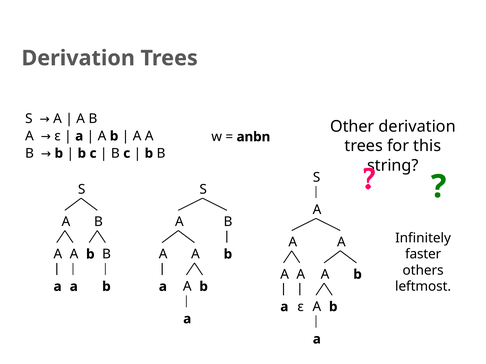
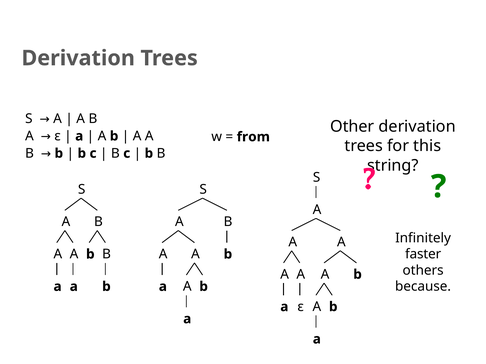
anbn: anbn -> from
leftmost: leftmost -> because
